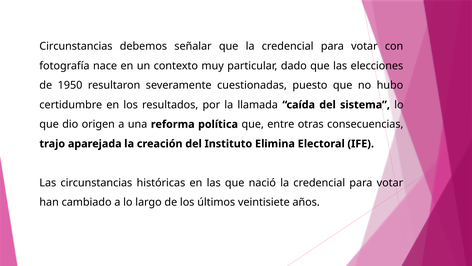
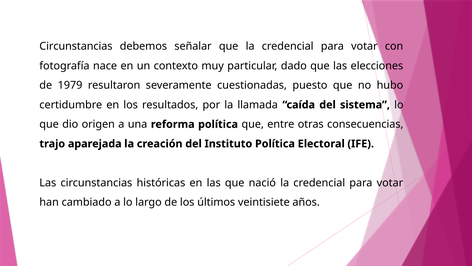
1950: 1950 -> 1979
Instituto Elimina: Elimina -> Política
